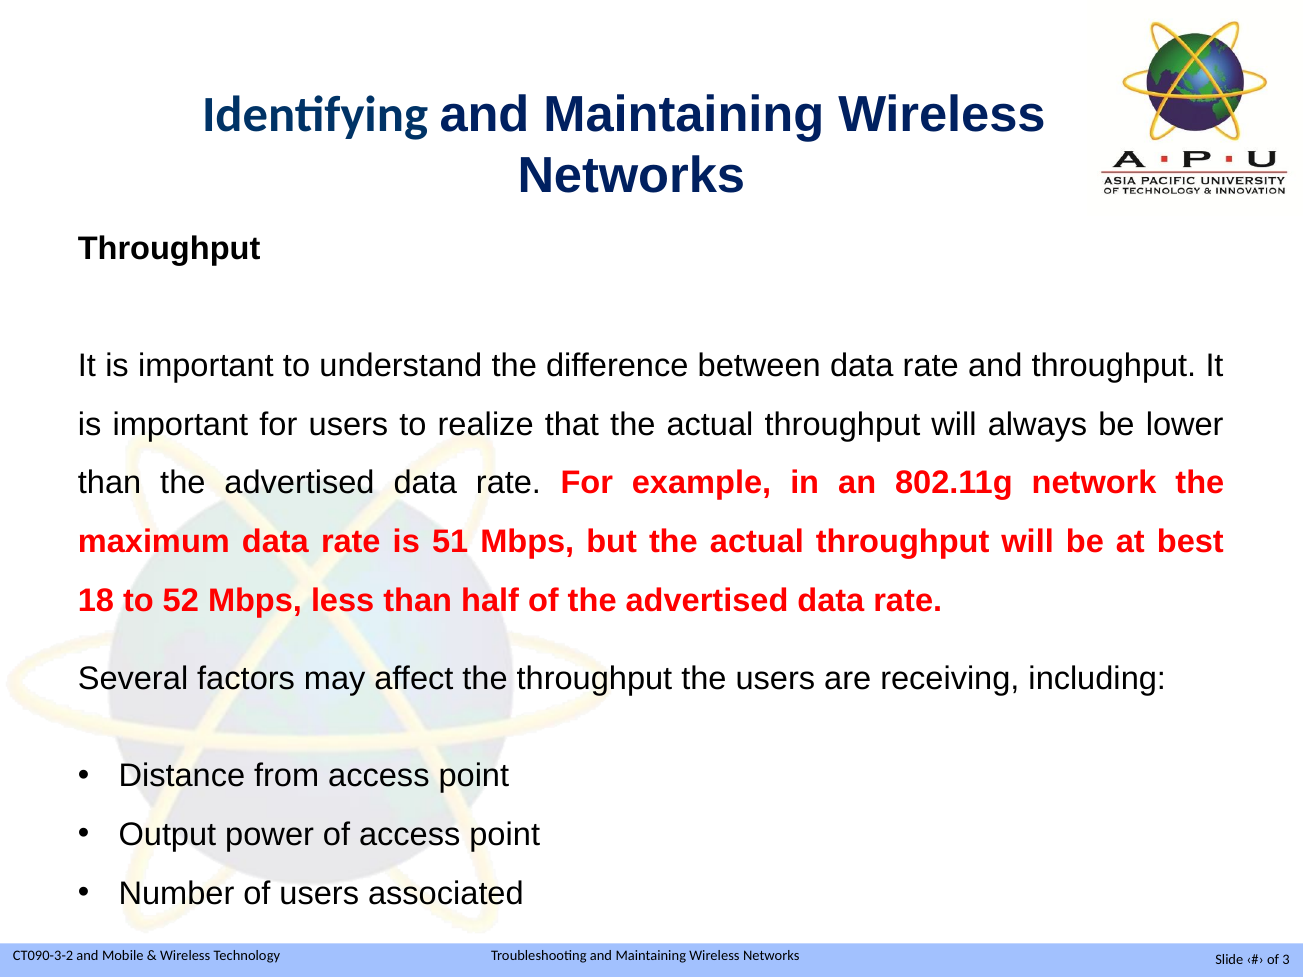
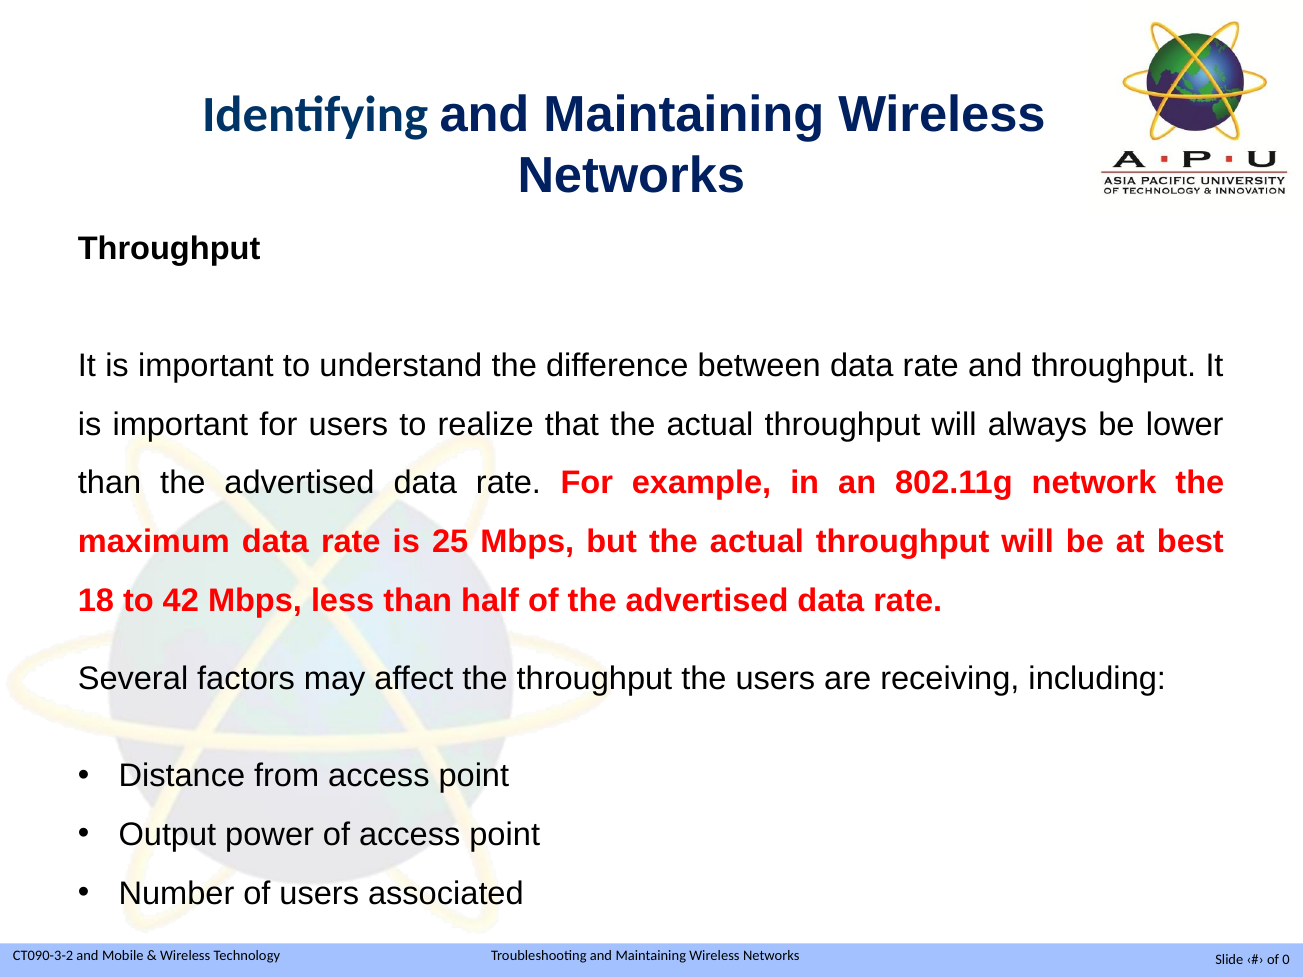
51: 51 -> 25
52: 52 -> 42
3: 3 -> 0
